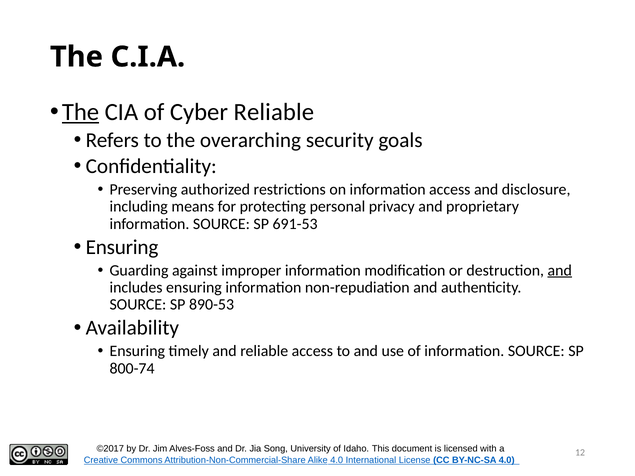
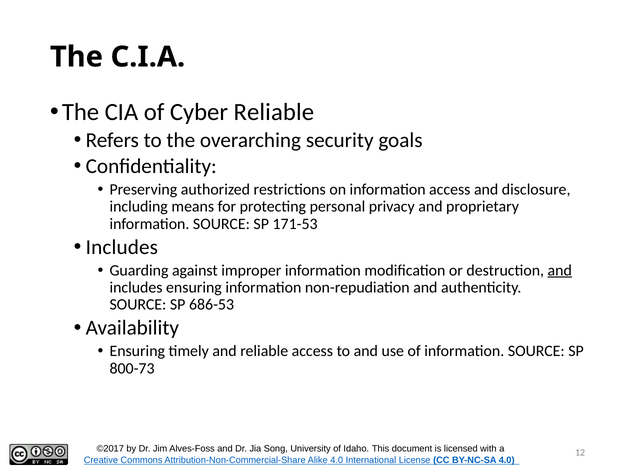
The at (80, 112) underline: present -> none
691-53: 691-53 -> 171-53
Ensuring at (122, 247): Ensuring -> Includes
890-53: 890-53 -> 686-53
800-74: 800-74 -> 800-73
